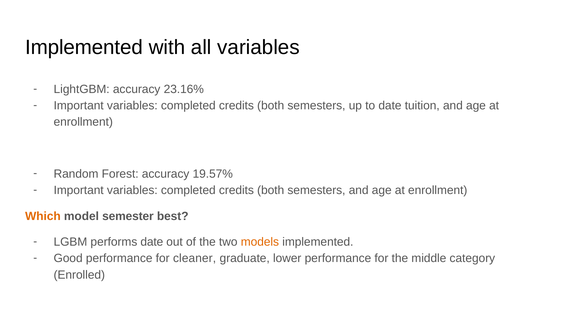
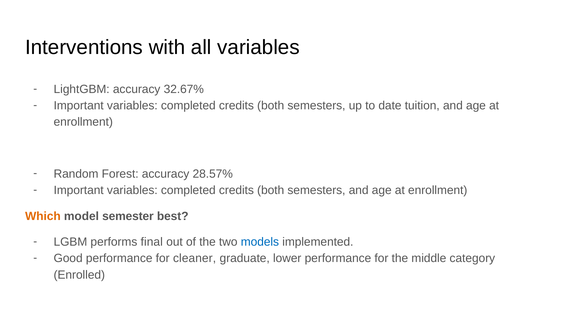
Implemented at (84, 47): Implemented -> Interventions
23.16%: 23.16% -> 32.67%
19.57%: 19.57% -> 28.57%
performs date: date -> final
models colour: orange -> blue
